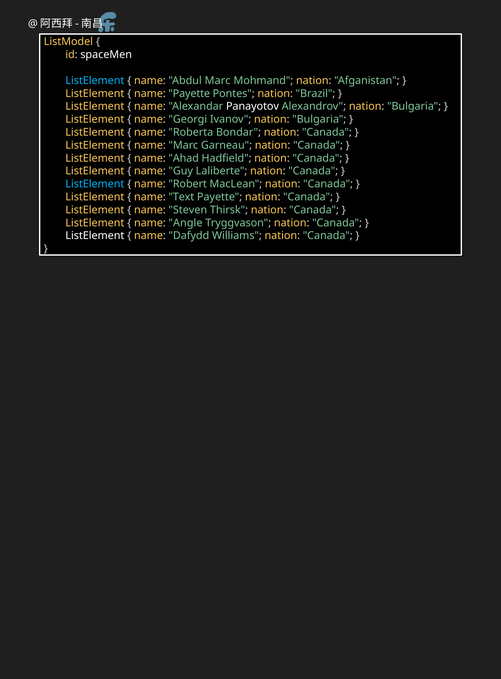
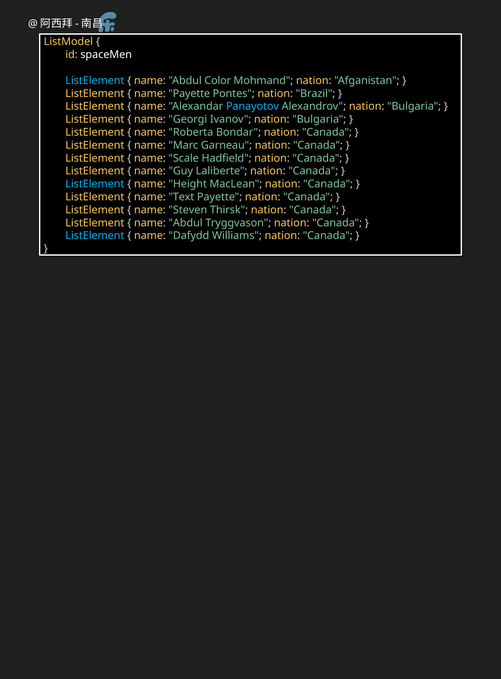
Abdul Marc: Marc -> Color
Panayotov colour: white -> light blue
Ahad: Ahad -> Scale
Robert: Robert -> Height
Angle at (186, 223): Angle -> Abdul
ListElement at (95, 236) colour: white -> light blue
